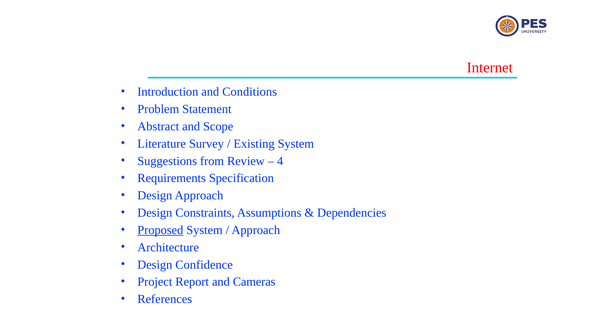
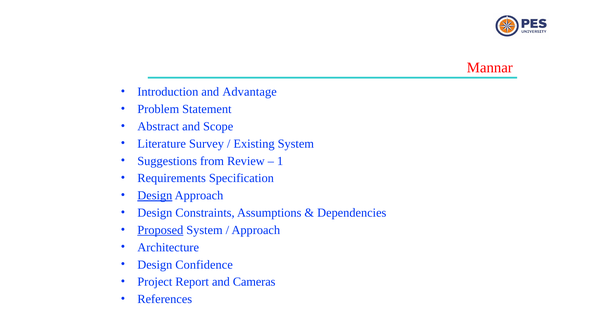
Internet: Internet -> Mannar
Conditions: Conditions -> Advantage
4: 4 -> 1
Design at (155, 195) underline: none -> present
